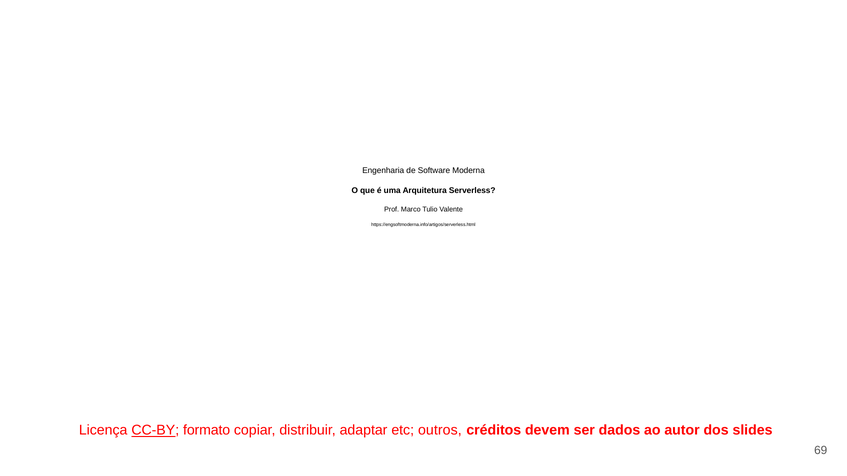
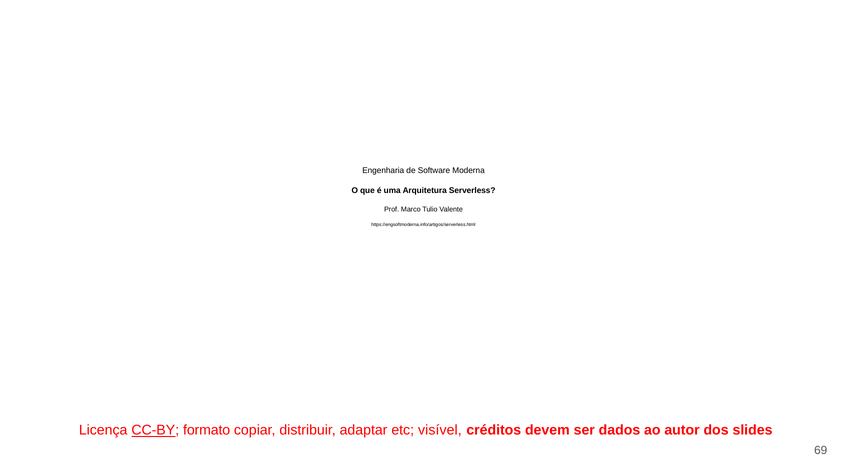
outros: outros -> visível
